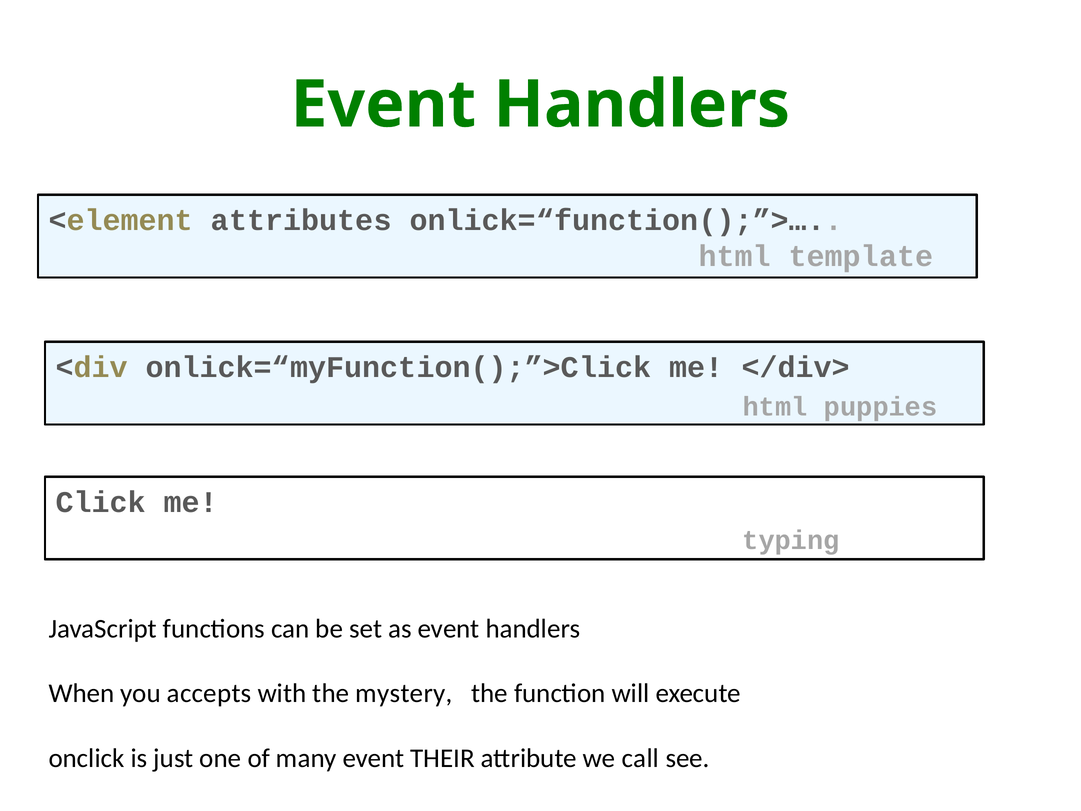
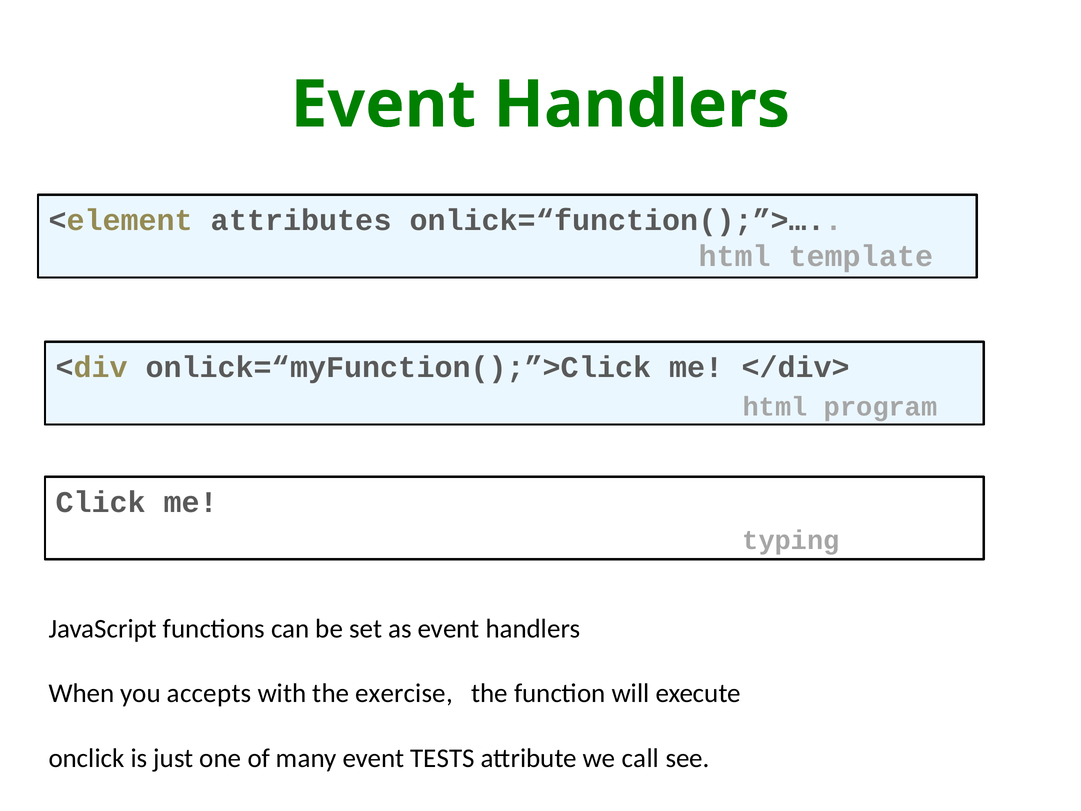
puppies: puppies -> program
mystery: mystery -> exercise
THEIR: THEIR -> TESTS
